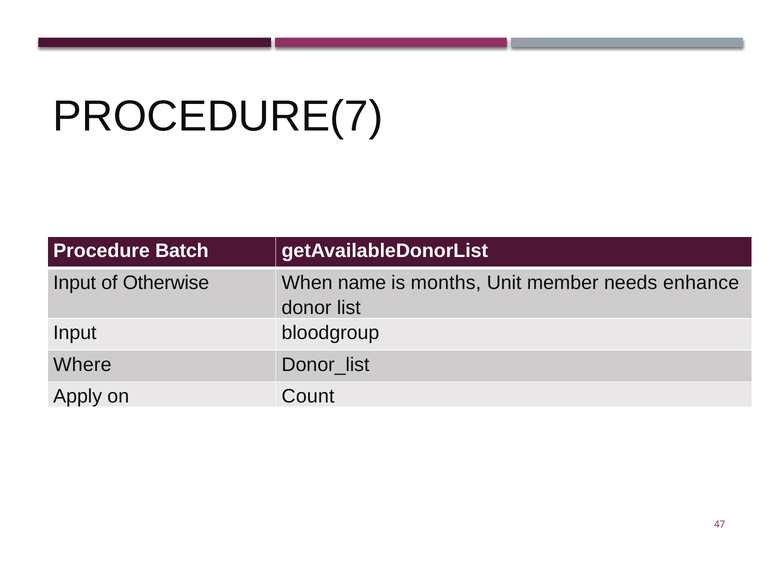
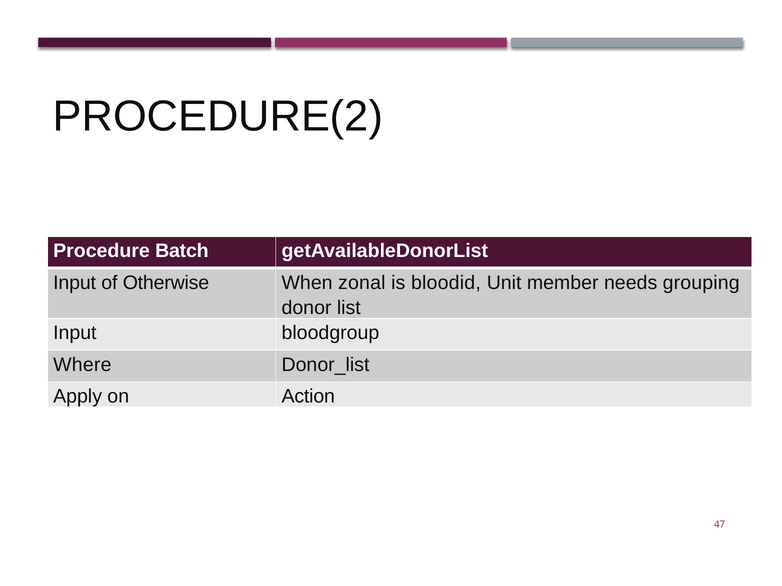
PROCEDURE(7: PROCEDURE(7 -> PROCEDURE(2
name: name -> zonal
months: months -> bloodid
enhance: enhance -> grouping
Count: Count -> Action
